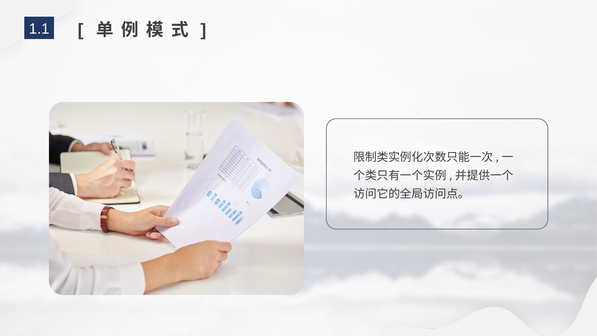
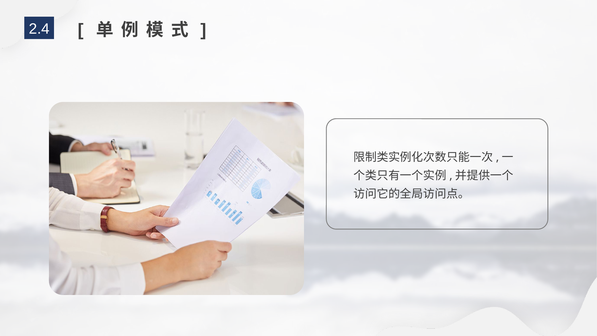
1.1: 1.1 -> 2.4
